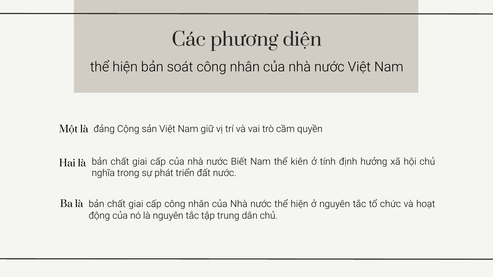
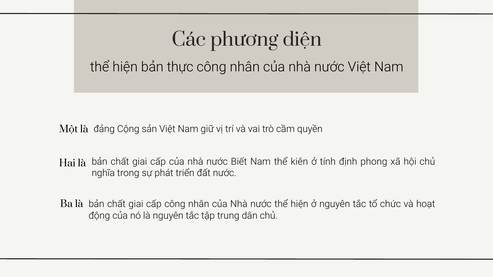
soát: soát -> thực
hưởng: hưởng -> phong
